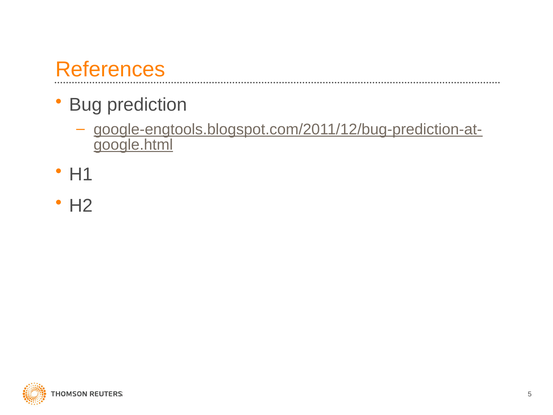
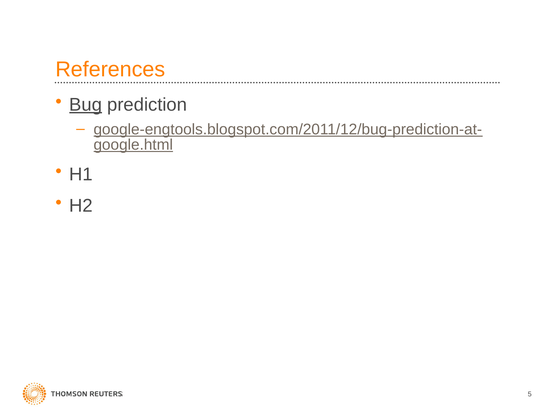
Bug underline: none -> present
